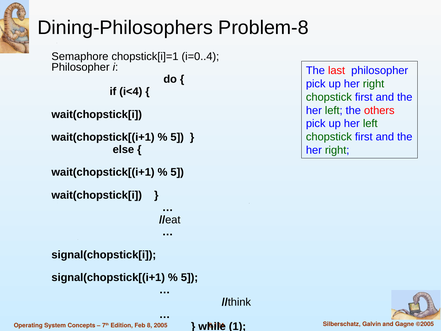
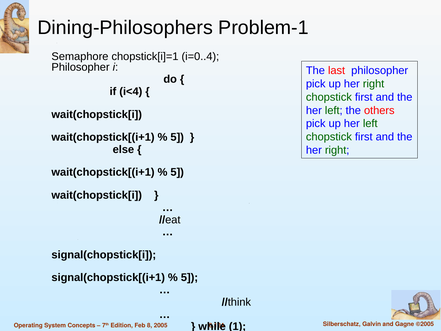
Problem-8: Problem-8 -> Problem-1
